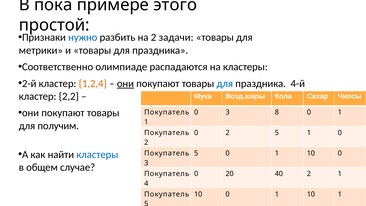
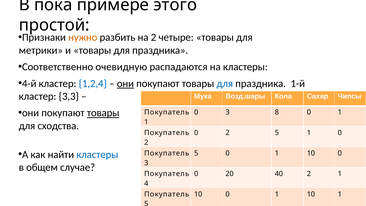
нужно colour: blue -> orange
задачи: задачи -> четыре
олимпиаде: олимпиаде -> очевидную
2-й: 2-й -> 4-й
1,2,4 colour: orange -> blue
4-й: 4-й -> 1-й
2,2: 2,2 -> 3,3
товары at (103, 113) underline: none -> present
получим: получим -> сходства
